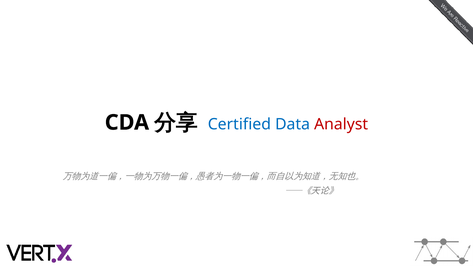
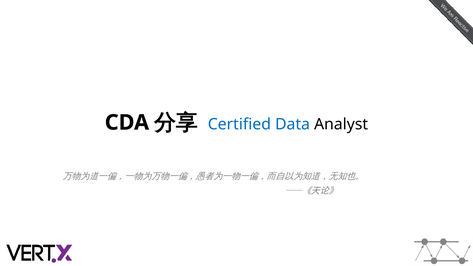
Analyst colour: red -> black
